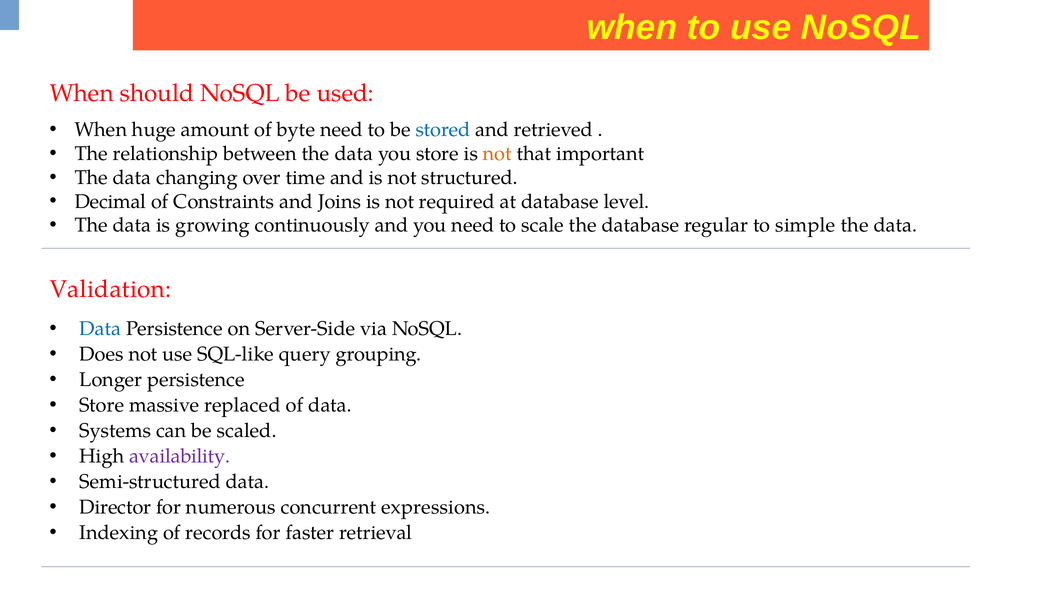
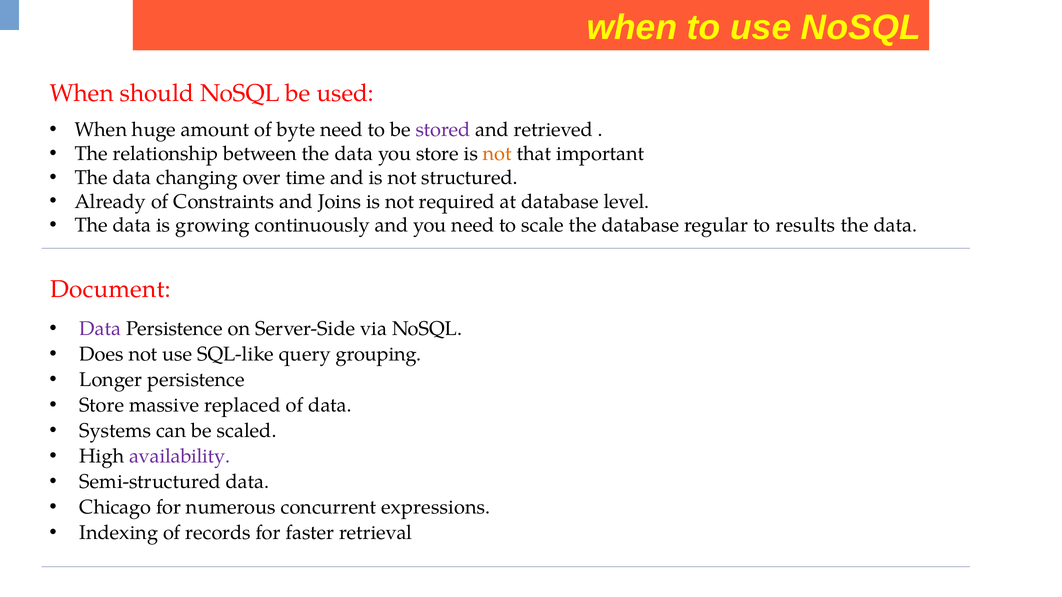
stored colour: blue -> purple
Decimal: Decimal -> Already
simple: simple -> results
Validation: Validation -> Document
Data at (100, 329) colour: blue -> purple
Director: Director -> Chicago
